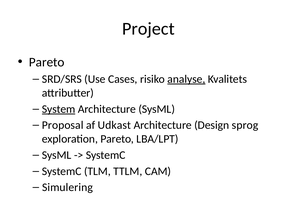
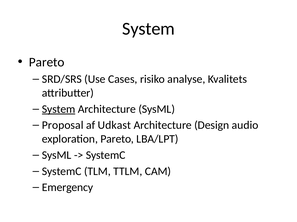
Project at (148, 29): Project -> System
analyse underline: present -> none
sprog: sprog -> audio
Simulering: Simulering -> Emergency
